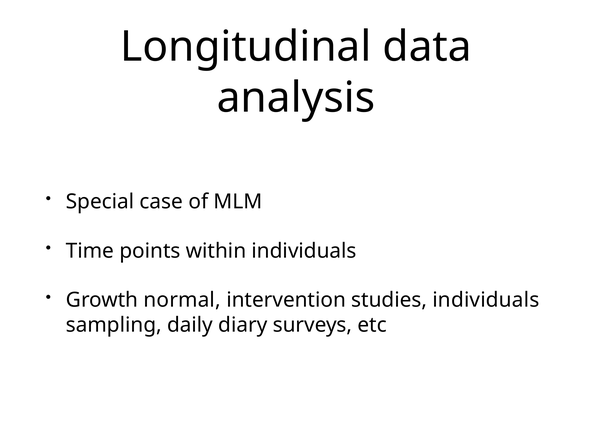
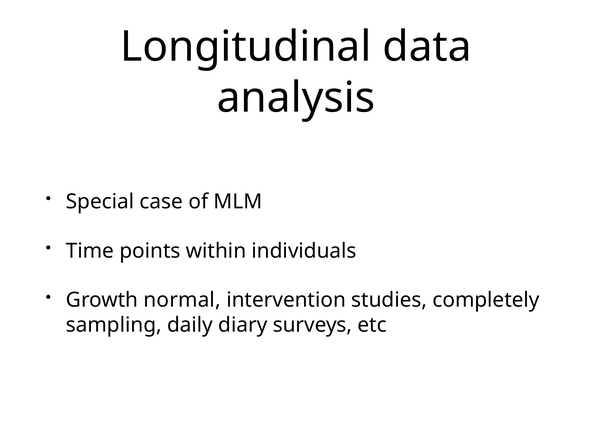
studies individuals: individuals -> completely
